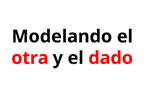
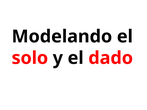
otra: otra -> solo
